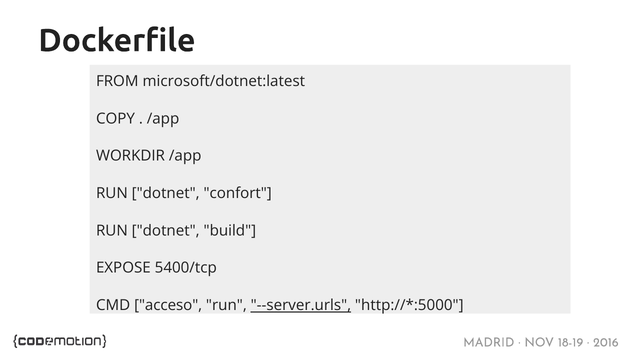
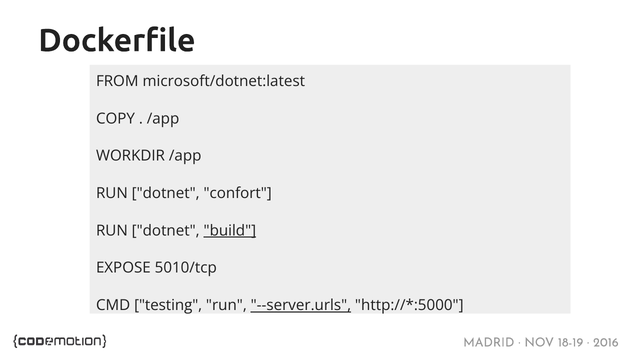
build underline: none -> present
5400/tcp: 5400/tcp -> 5010/tcp
acceso: acceso -> testing
